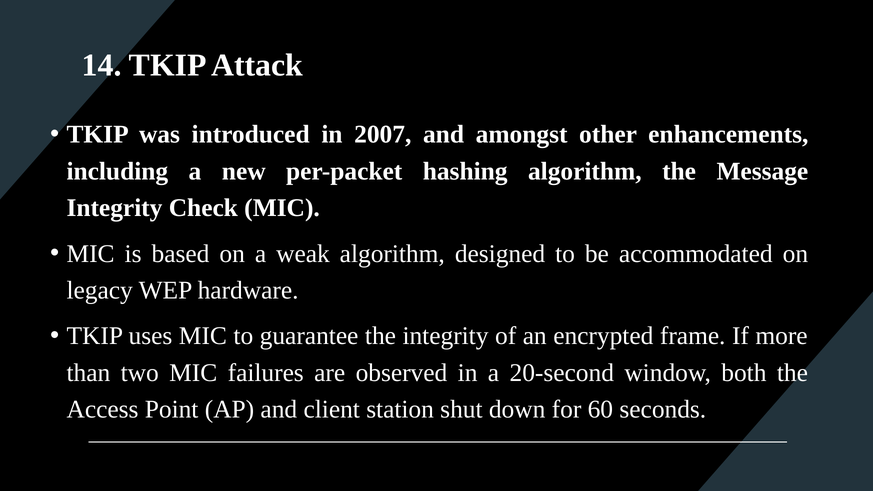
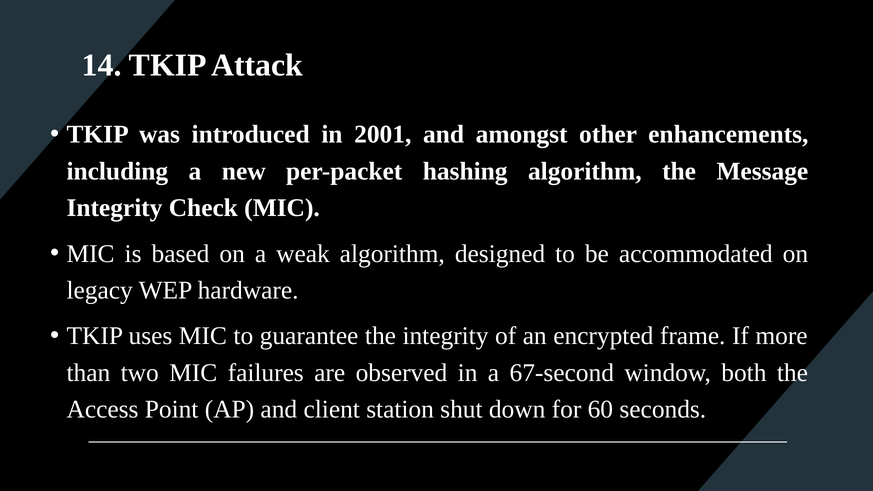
2007: 2007 -> 2001
20-second: 20-second -> 67-second
